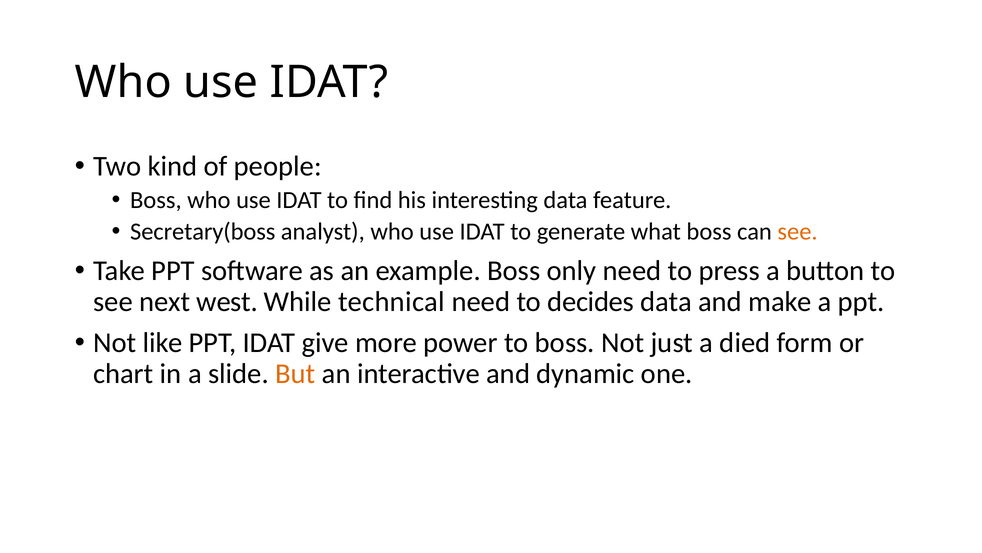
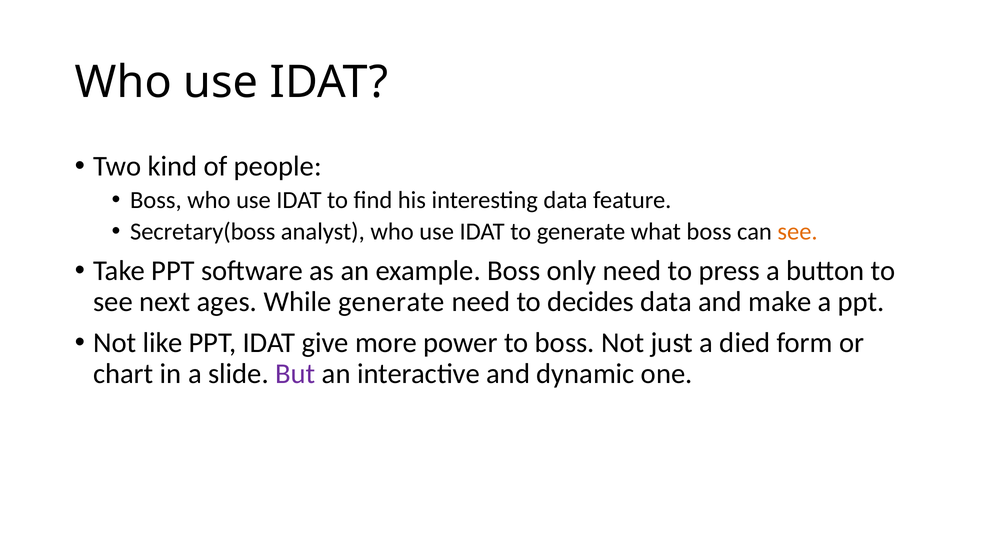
west: west -> ages
While technical: technical -> generate
But colour: orange -> purple
